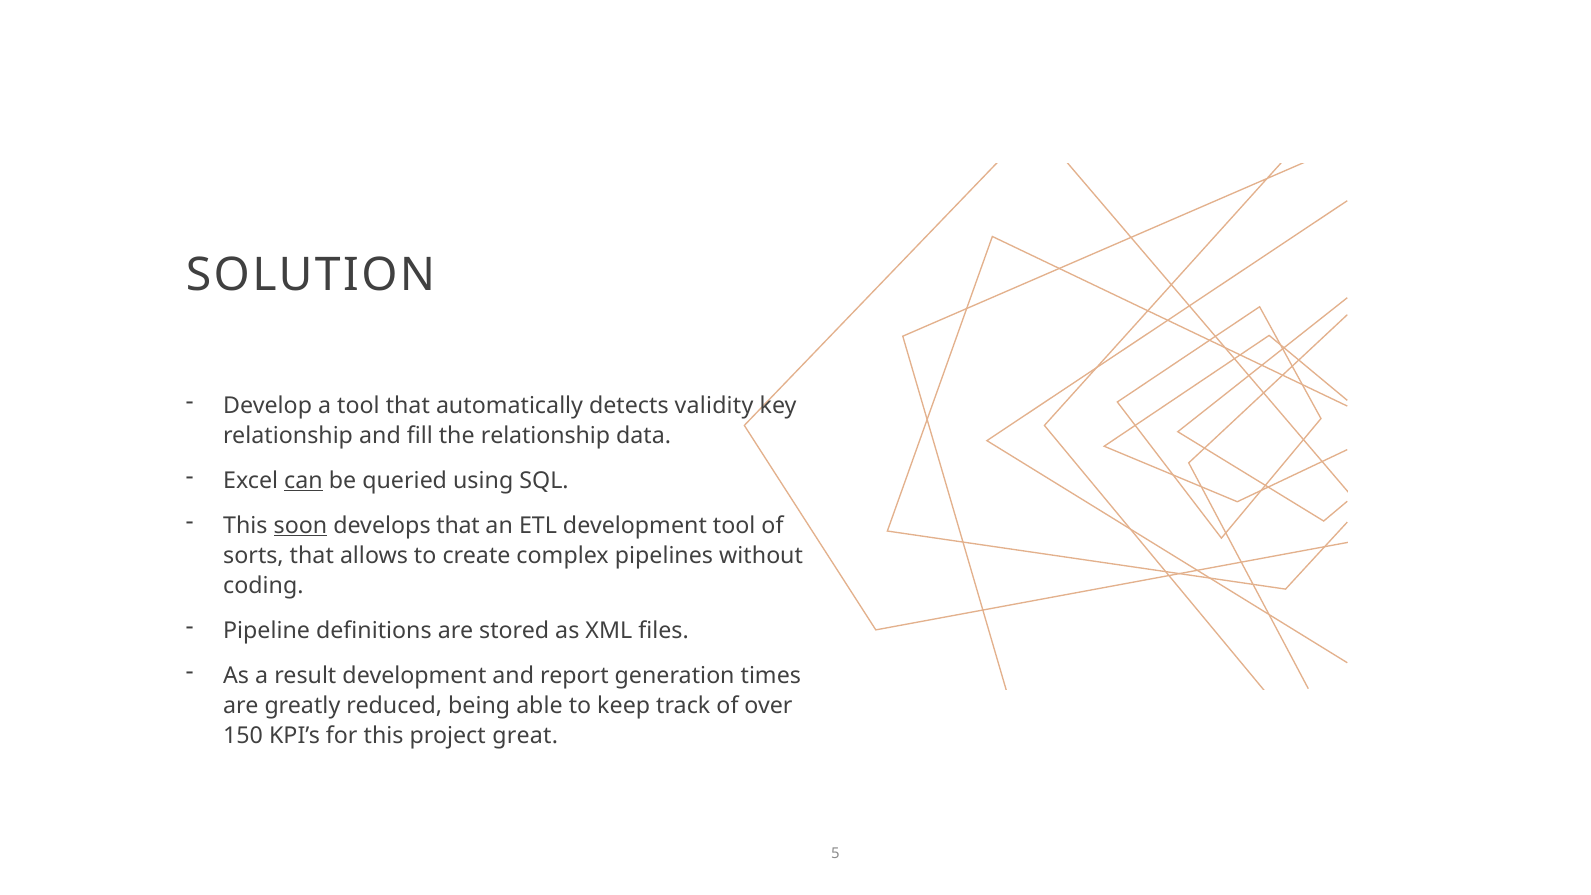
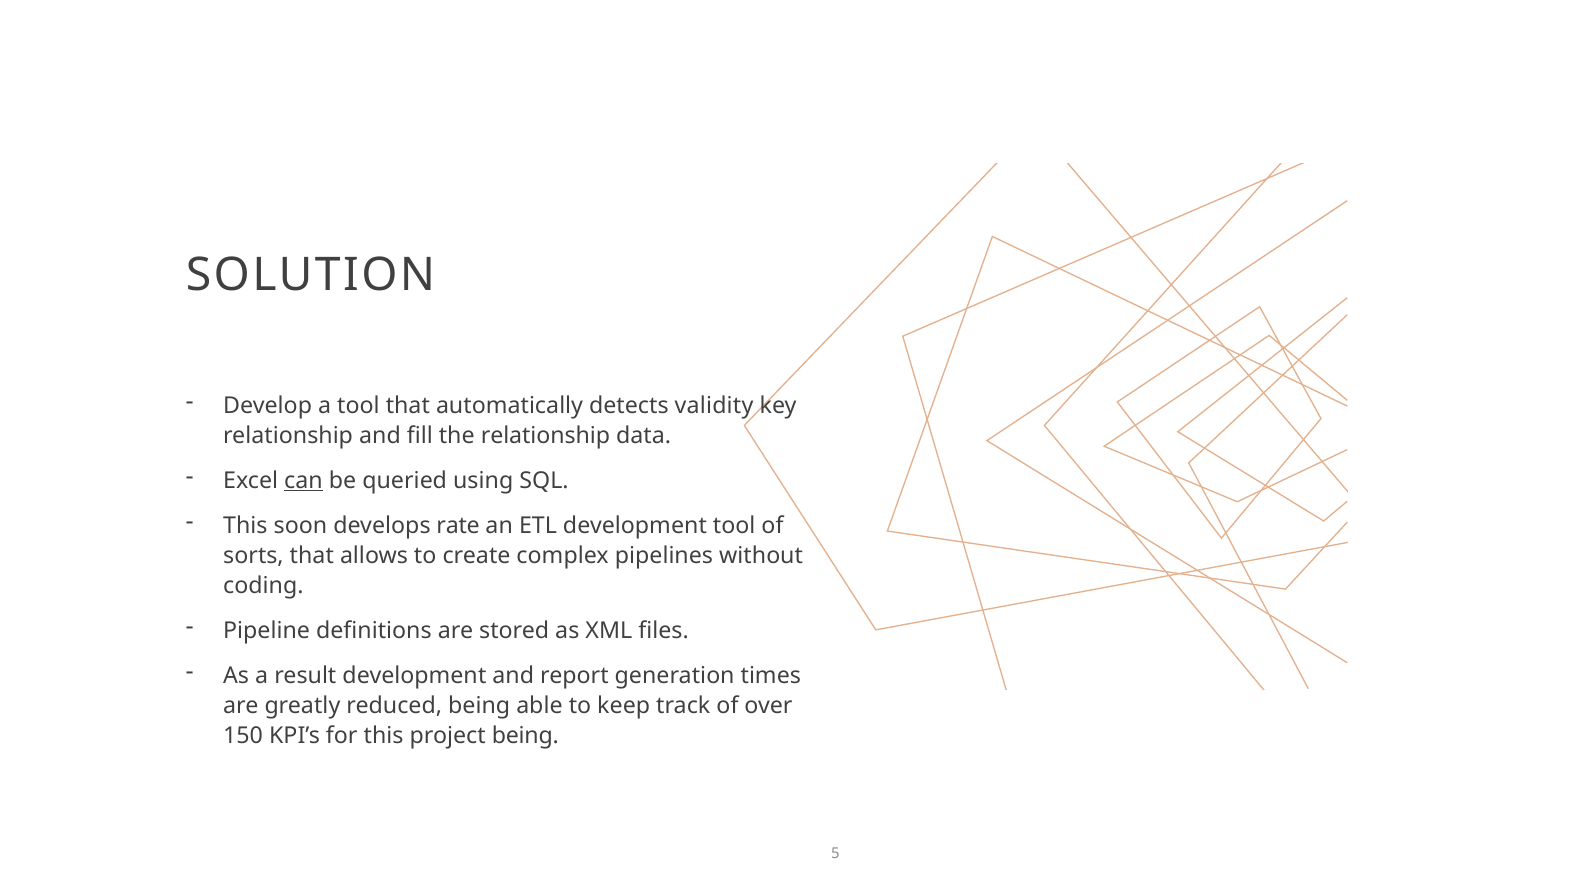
soon underline: present -> none
develops that: that -> rate
project great: great -> being
